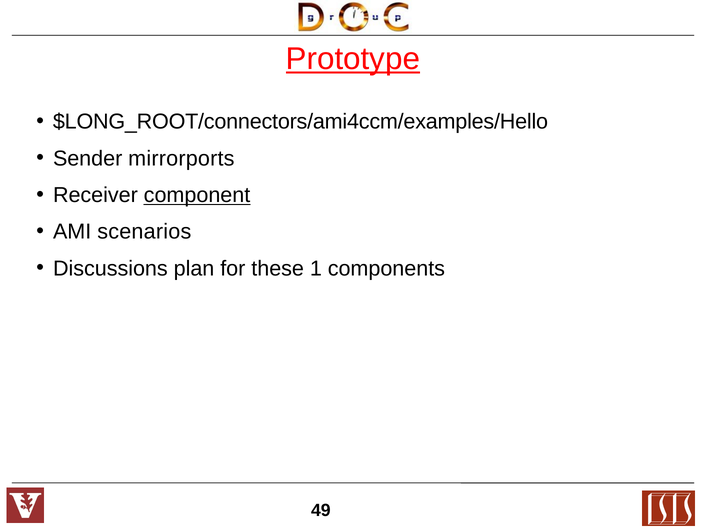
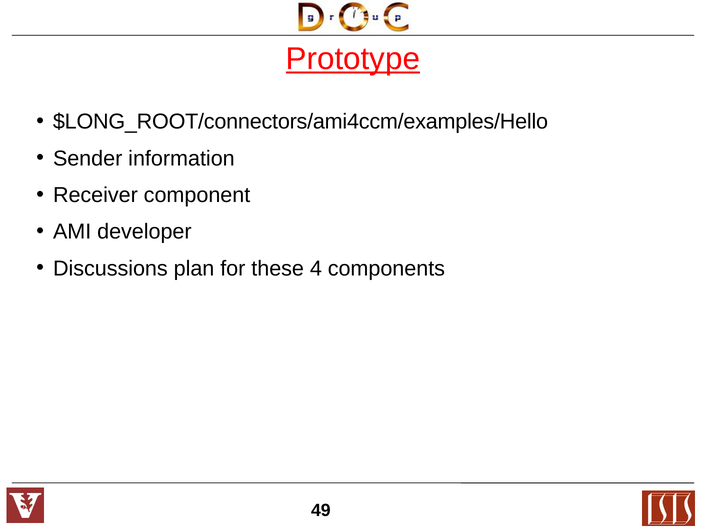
mirrorports: mirrorports -> information
component underline: present -> none
scenarios: scenarios -> developer
1: 1 -> 4
